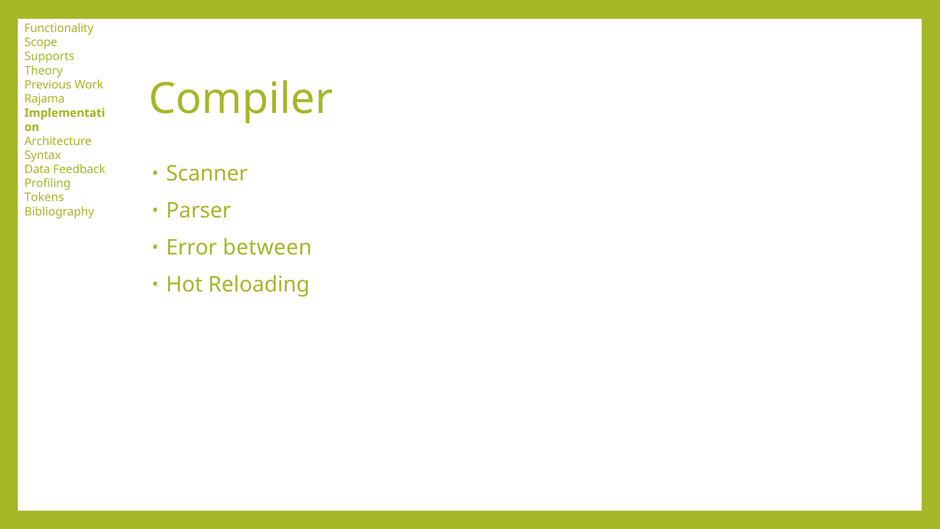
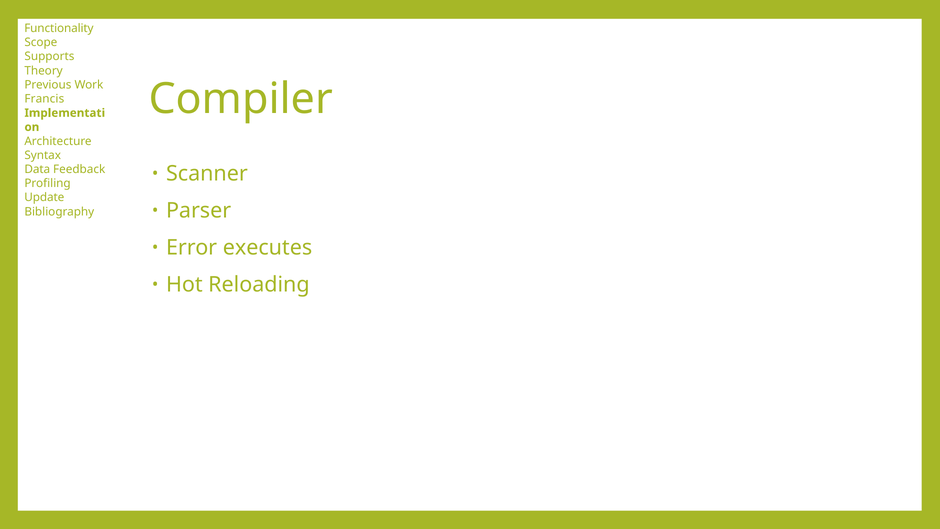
Rajama: Rajama -> Francis
Tokens: Tokens -> Update
between: between -> executes
